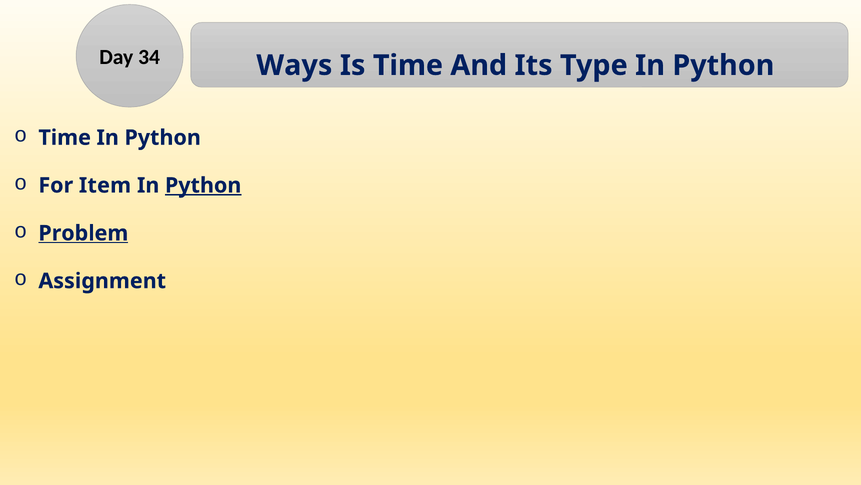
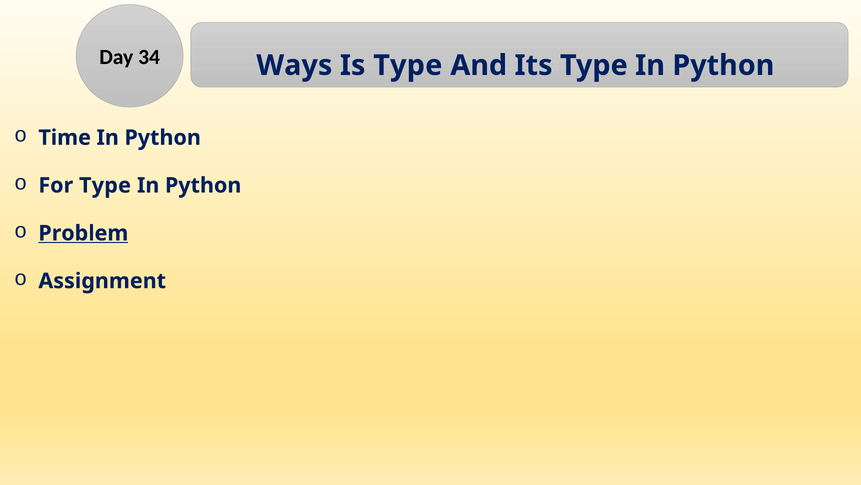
Is Time: Time -> Type
For Item: Item -> Type
Python at (203, 185) underline: present -> none
